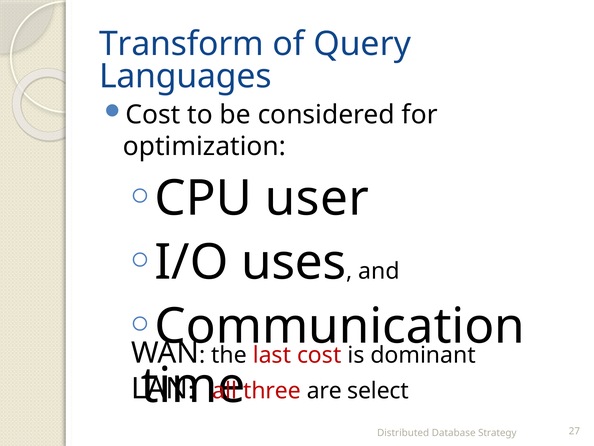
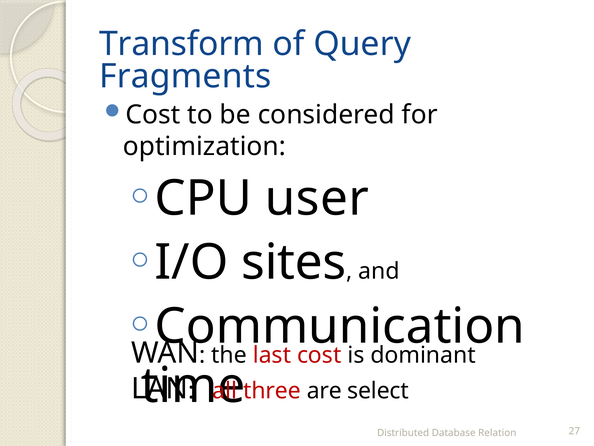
Languages: Languages -> Fragments
uses: uses -> sites
Strategy: Strategy -> Relation
